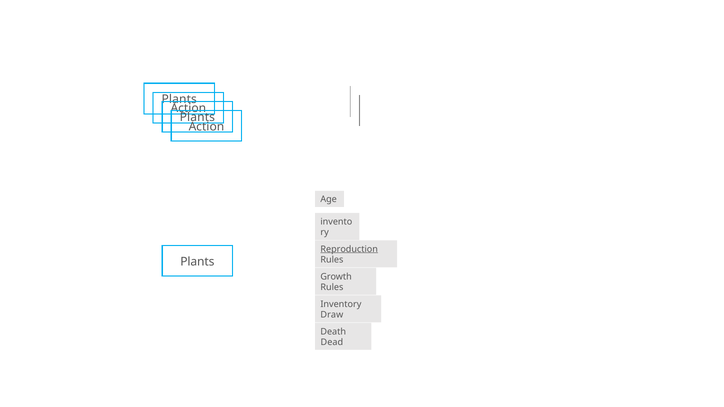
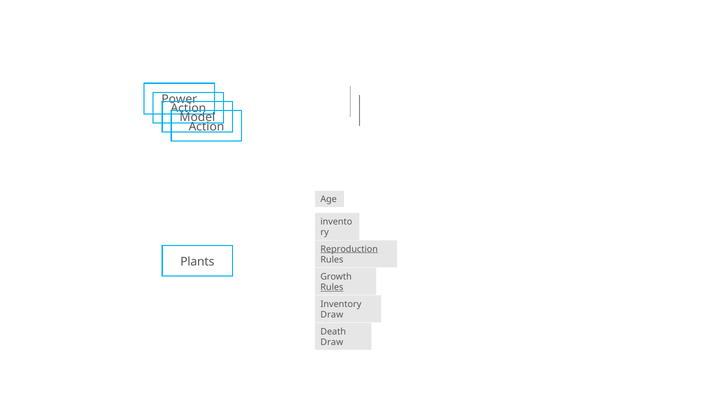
Plants at (179, 99): Plants -> Power
Plants at (197, 118): Plants -> Model
Rules at (332, 288) underline: none -> present
Dead at (332, 343): Dead -> Draw
